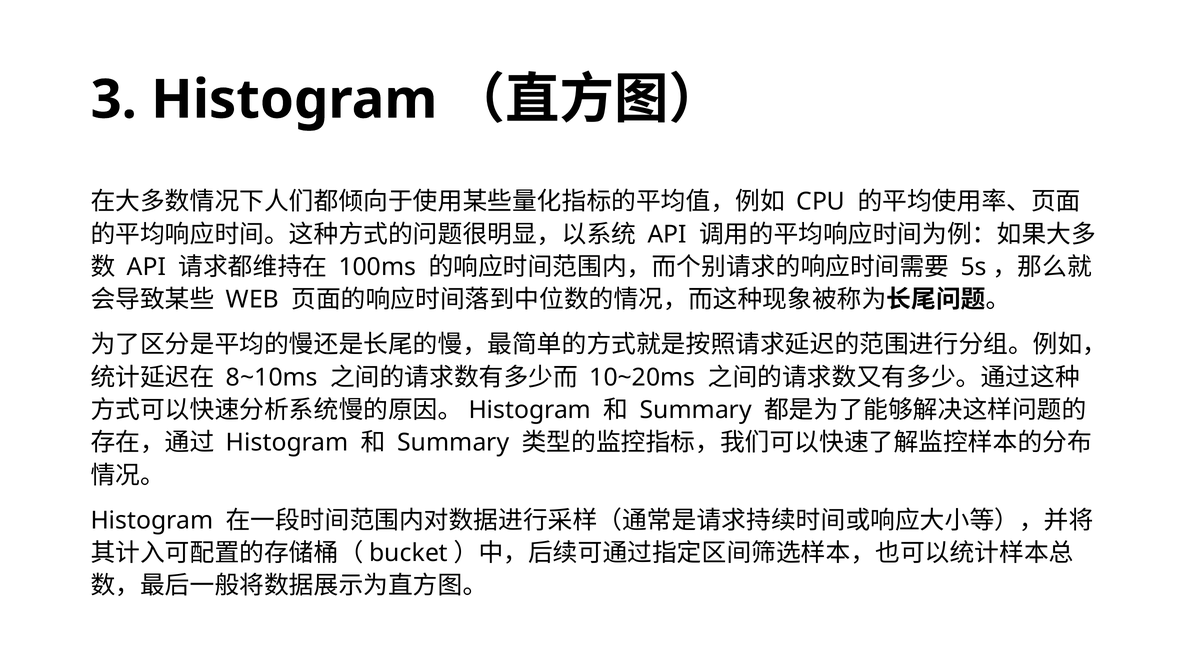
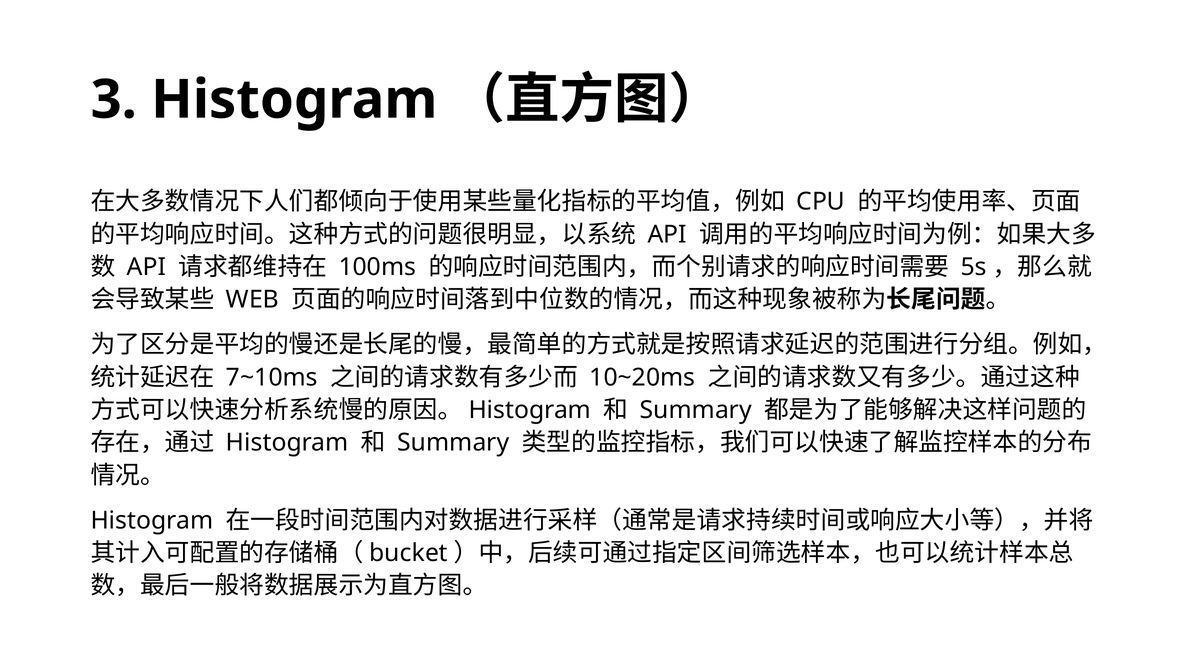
8~10ms: 8~10ms -> 7~10ms
